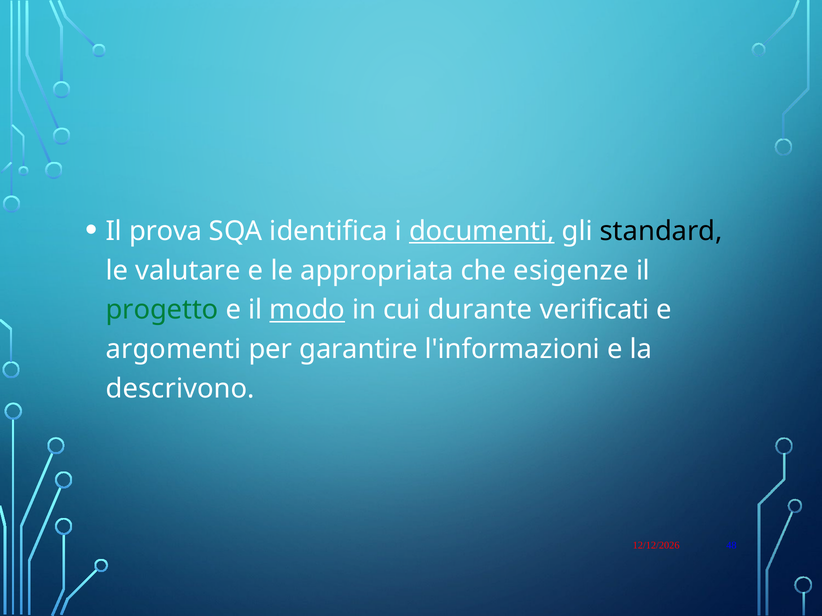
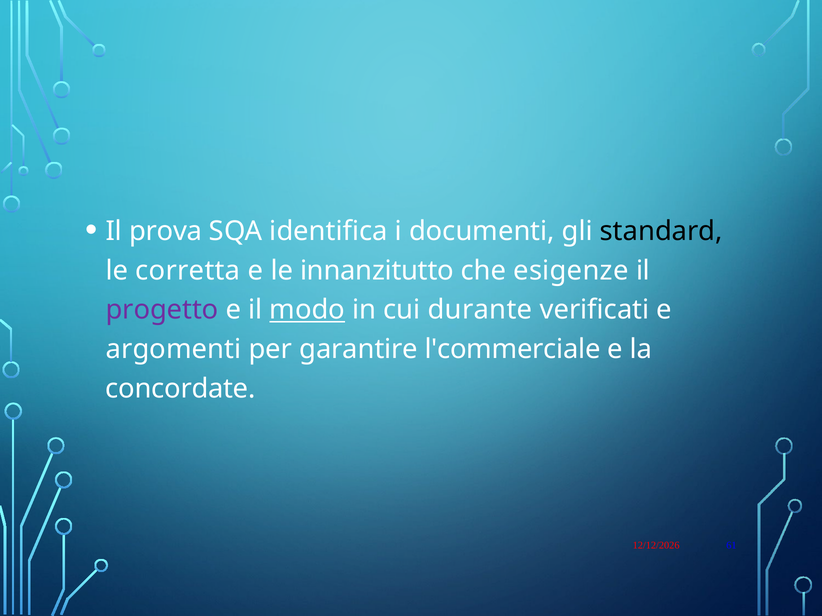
documenti underline: present -> none
valutare: valutare -> corretta
appropriata: appropriata -> innanzitutto
progetto colour: green -> purple
l'informazioni: l'informazioni -> l'commerciale
descrivono: descrivono -> concordate
48: 48 -> 61
